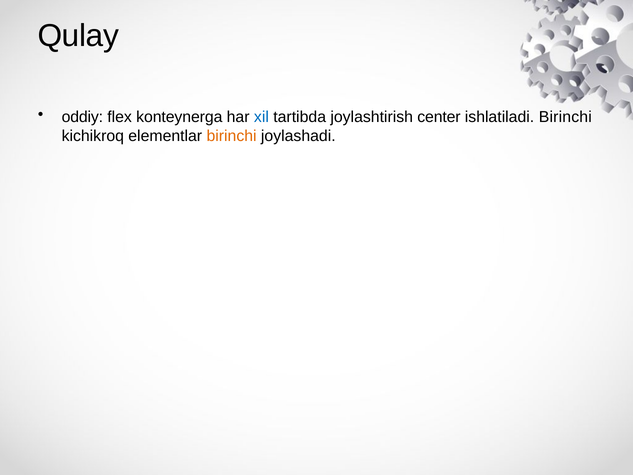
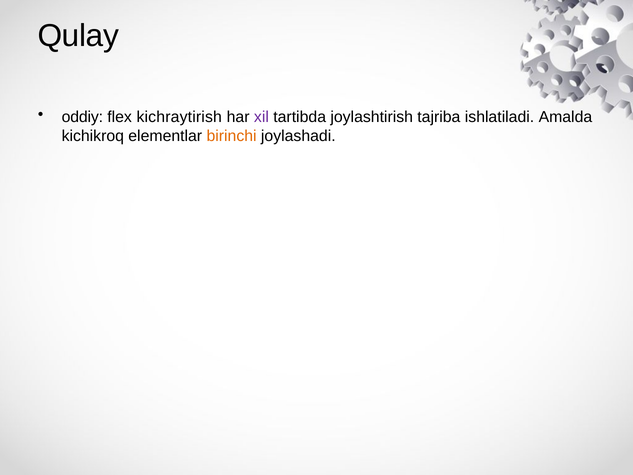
konteynerga: konteynerga -> kichraytirish
xil colour: blue -> purple
center: center -> tajriba
ishlatiladi Birinchi: Birinchi -> Amalda
